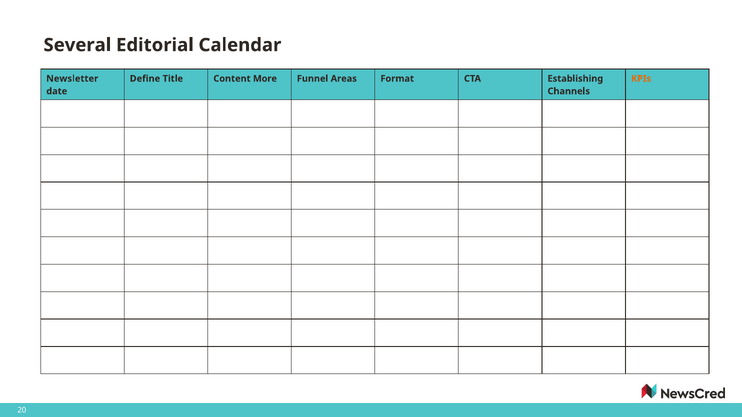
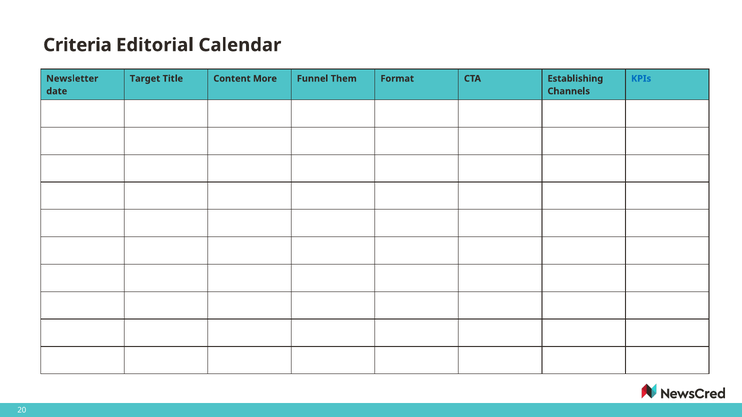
Several: Several -> Criteria
Define: Define -> Target
Areas: Areas -> Them
KPIs colour: orange -> blue
